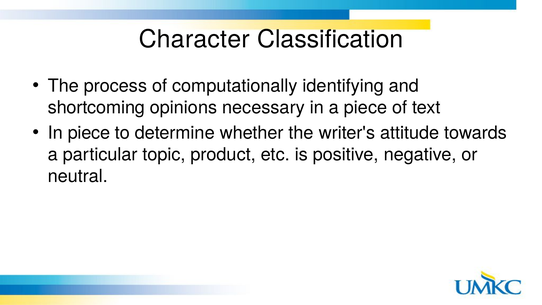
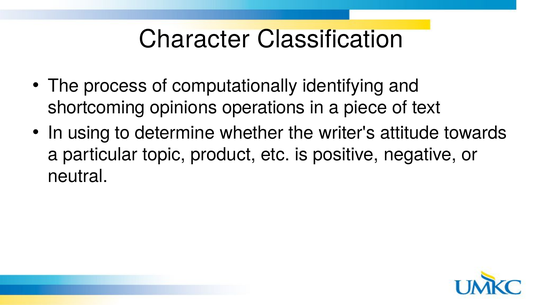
necessary: necessary -> operations
In piece: piece -> using
